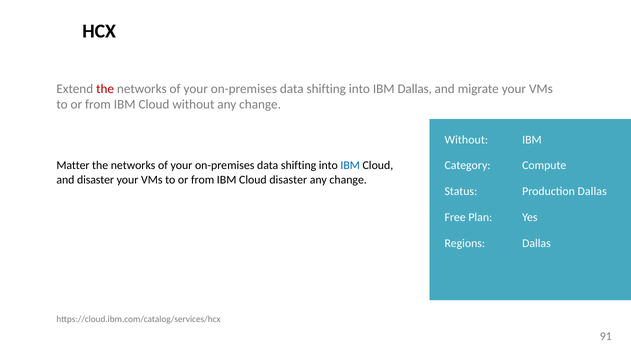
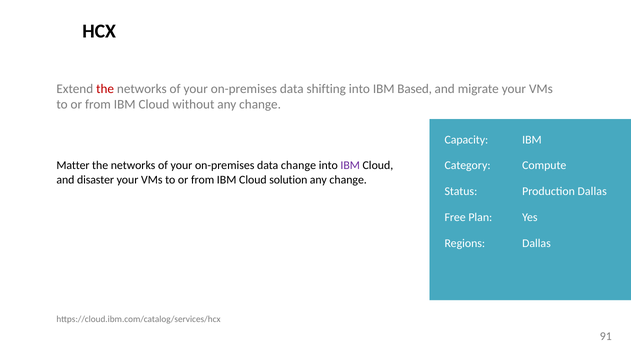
IBM Dallas: Dallas -> Based
Without at (466, 140): Without -> Capacity
shifting at (299, 165): shifting -> change
IBM at (350, 165) colour: blue -> purple
Cloud disaster: disaster -> solution
